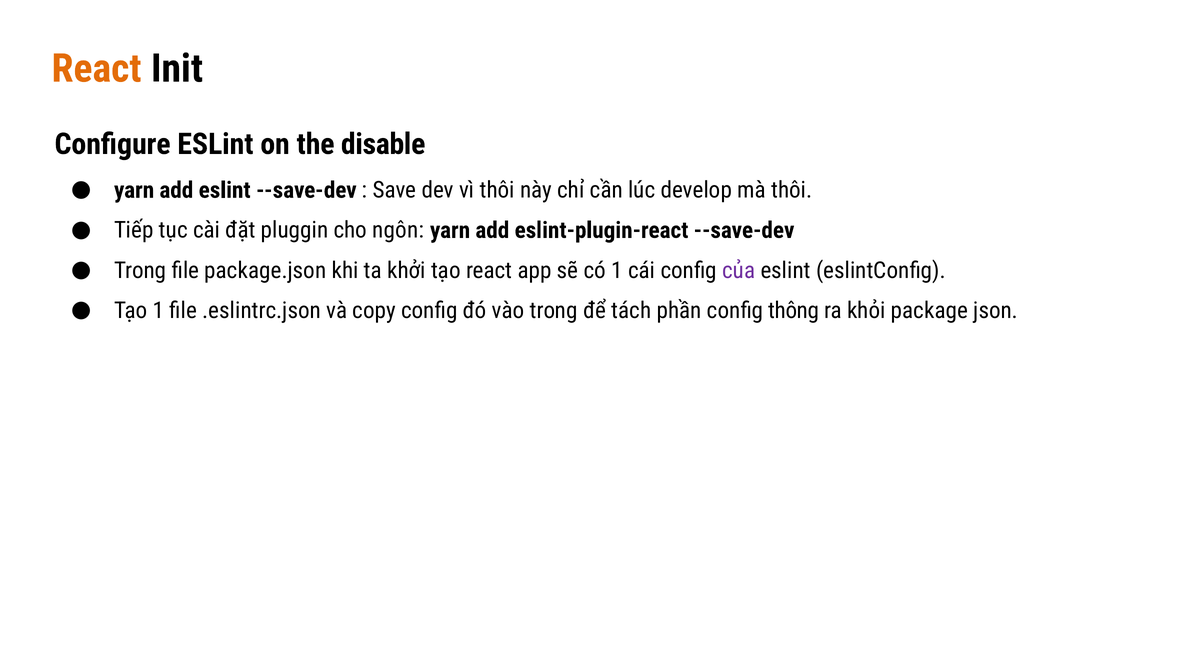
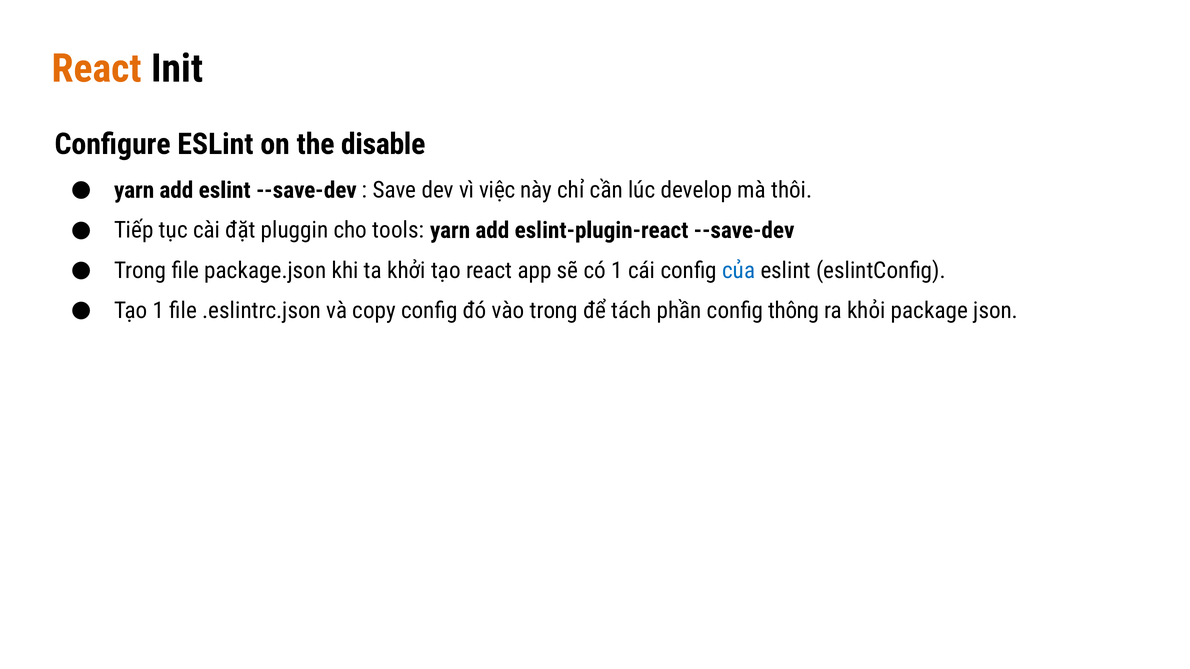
vì thôi: thôi -> việc
ngôn: ngôn -> tools
của colour: purple -> blue
